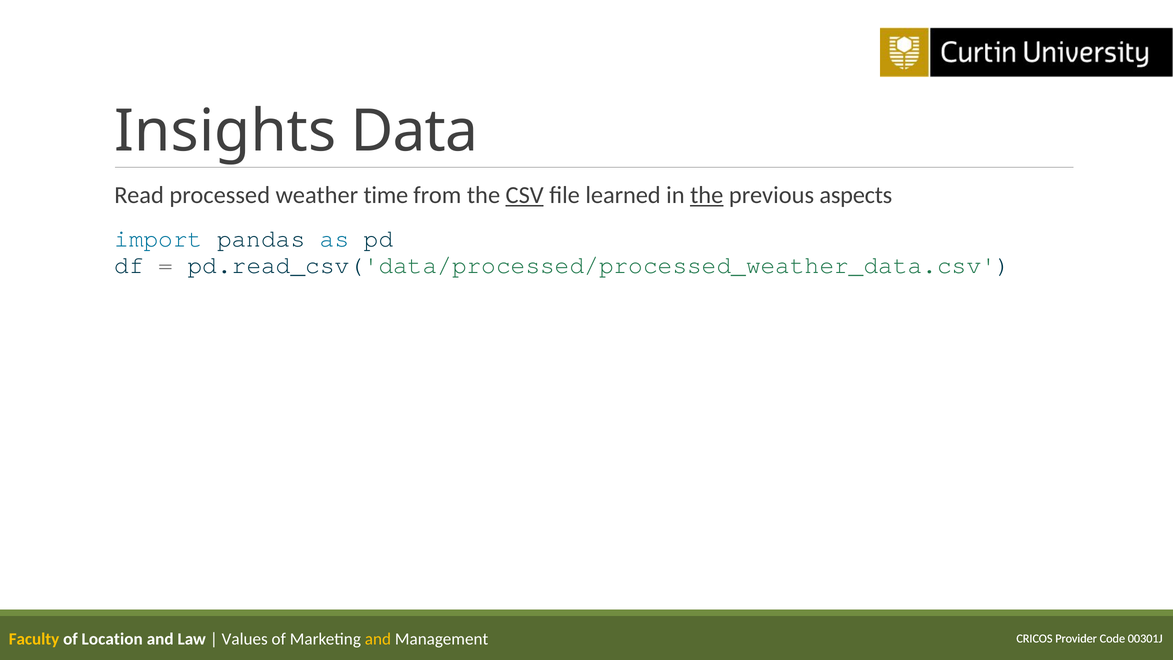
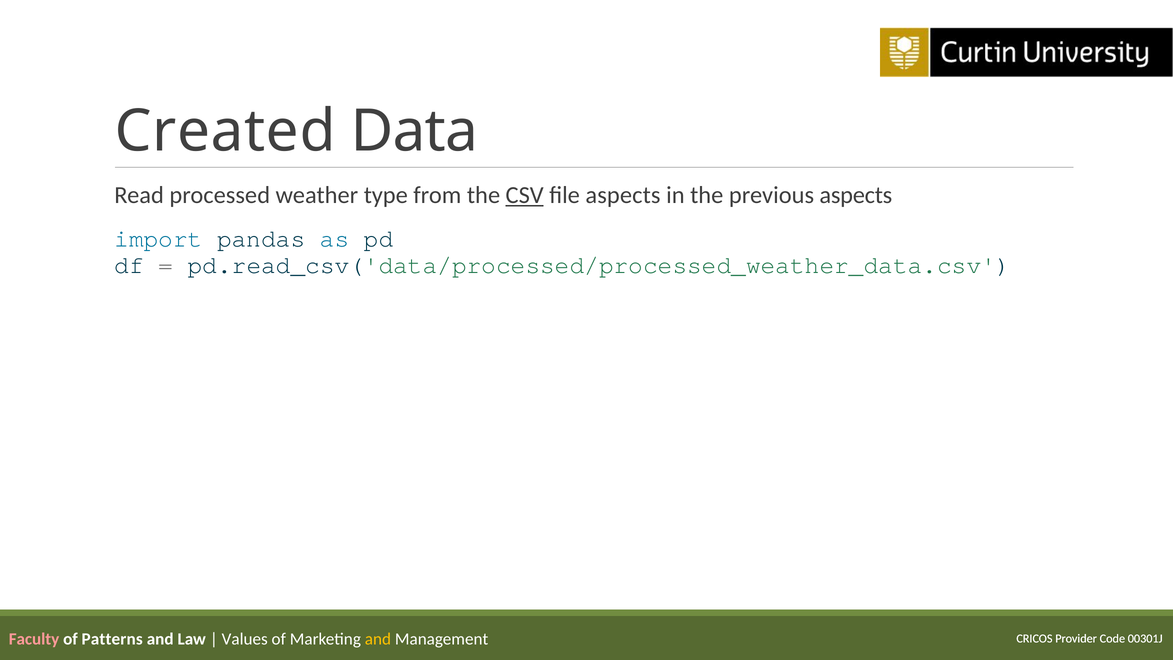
Insights: Insights -> Created
time: time -> type
file learned: learned -> aspects
the at (707, 195) underline: present -> none
Faculty colour: yellow -> pink
Location: Location -> Patterns
